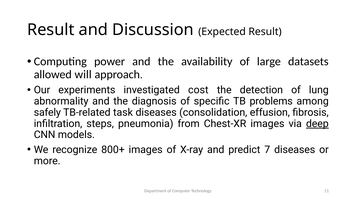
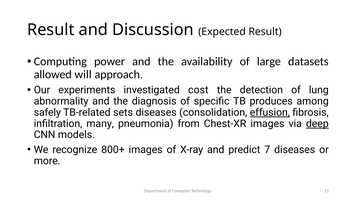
problems: problems -> produces
task: task -> sets
effusion underline: none -> present
steps: steps -> many
